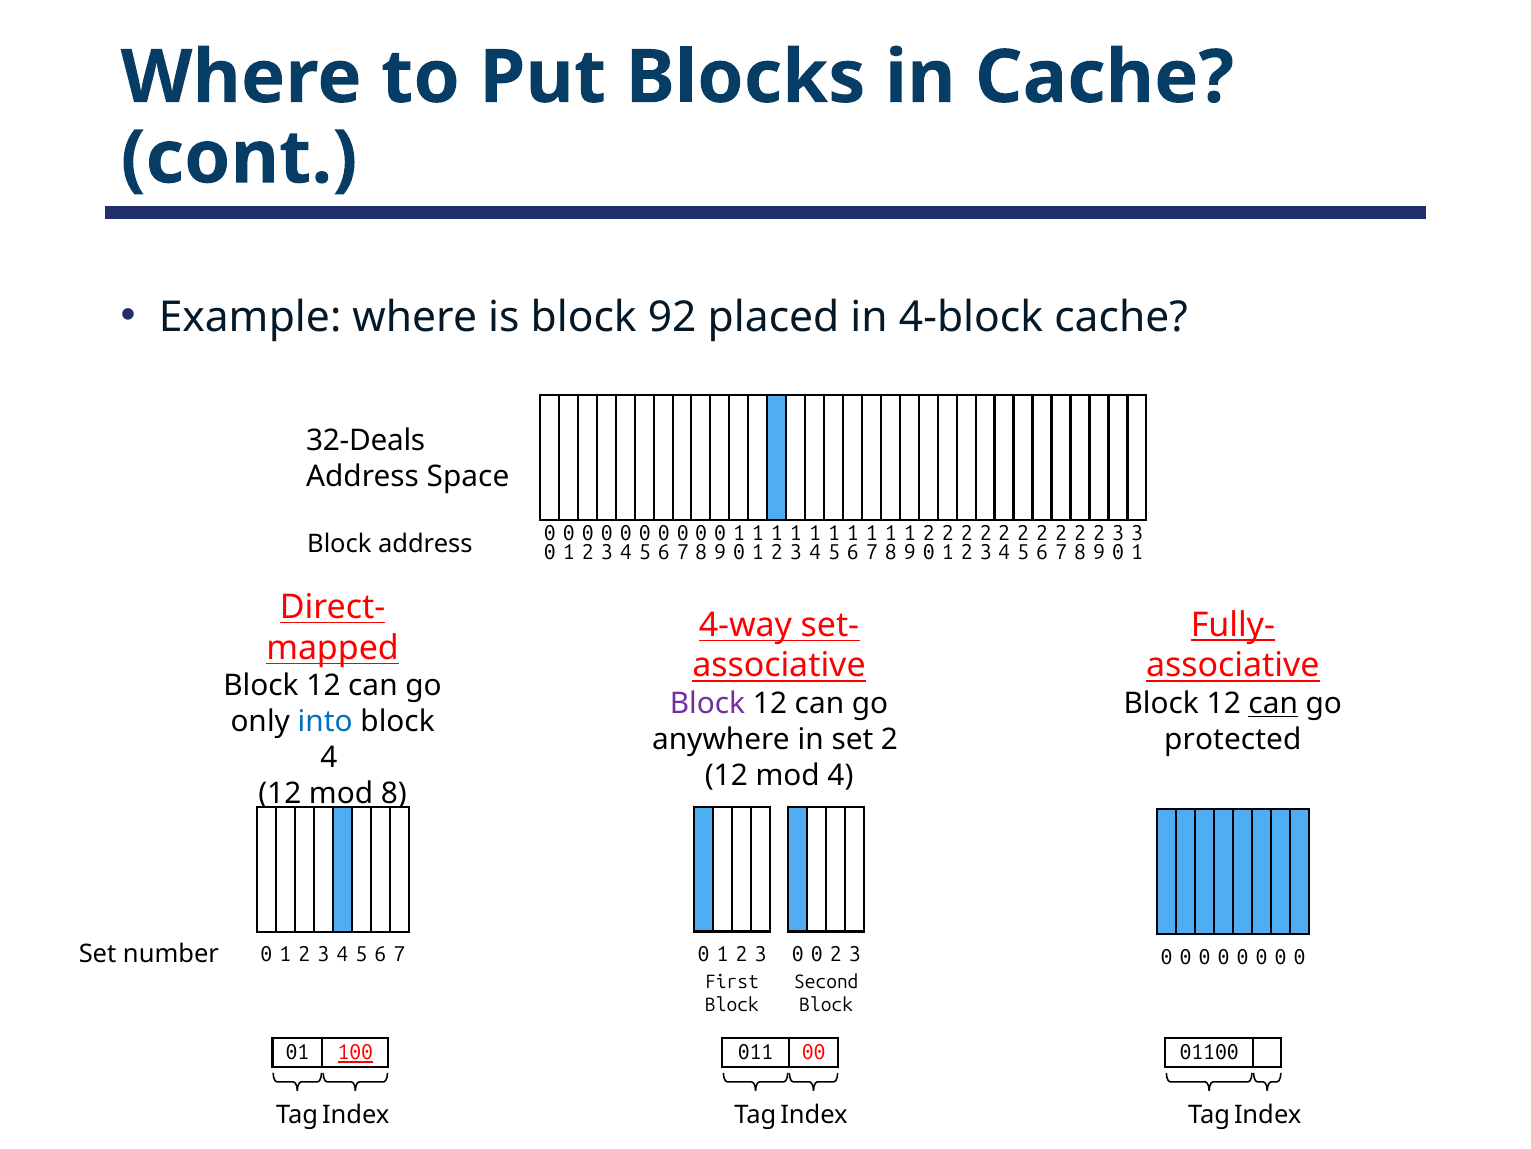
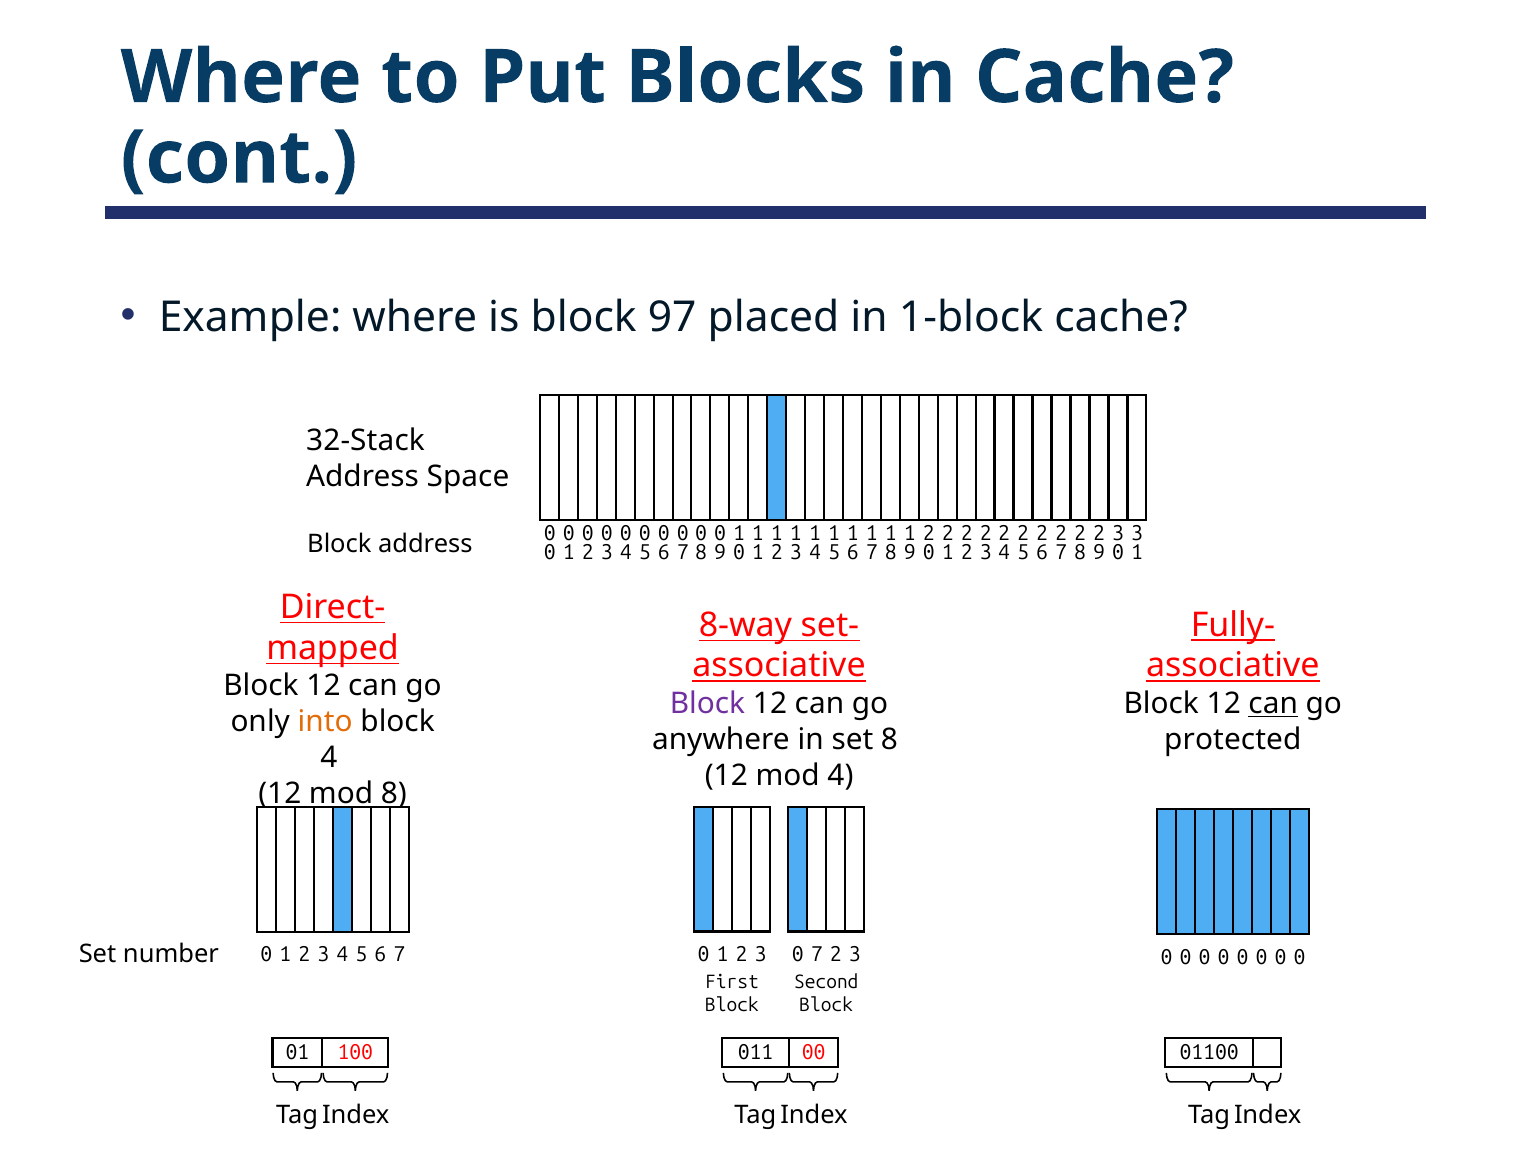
92: 92 -> 97
4-block: 4-block -> 1-block
32-Deals: 32-Deals -> 32-Stack
4-way: 4-way -> 8-way
into colour: blue -> orange
set 2: 2 -> 8
3 0 0: 0 -> 7
100 underline: present -> none
